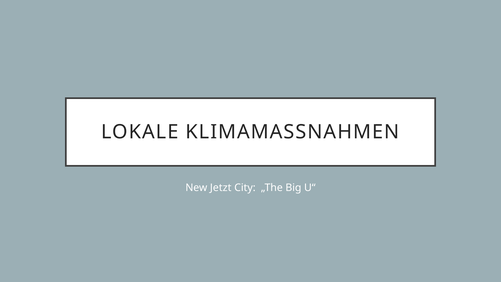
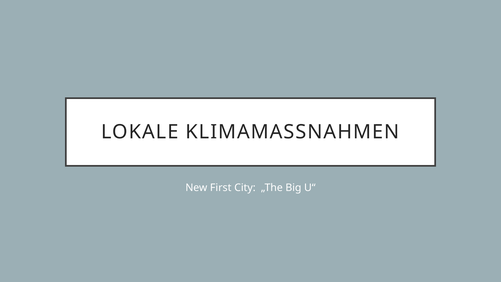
Jetzt: Jetzt -> First
